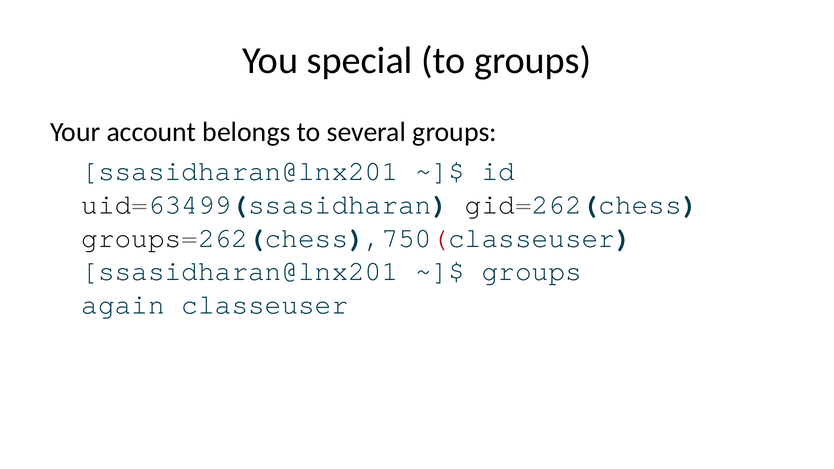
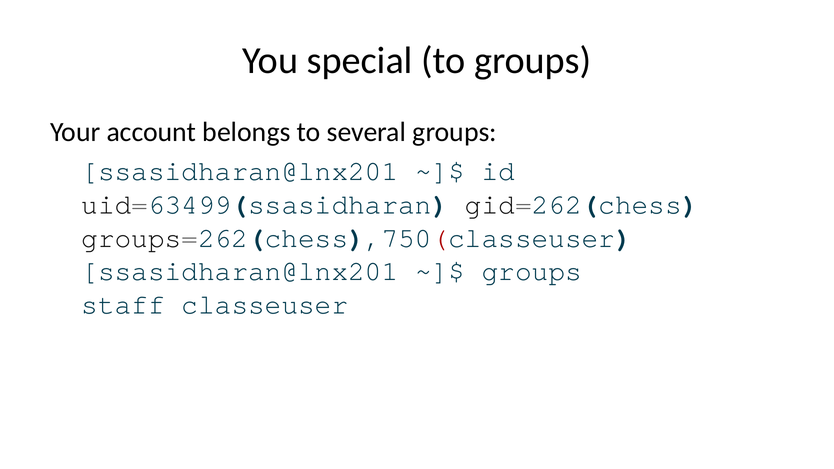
again: again -> staff
